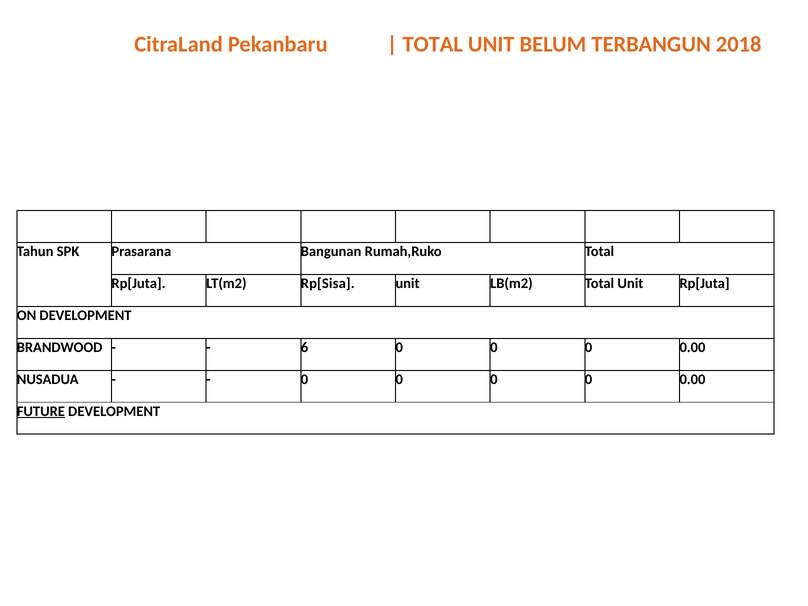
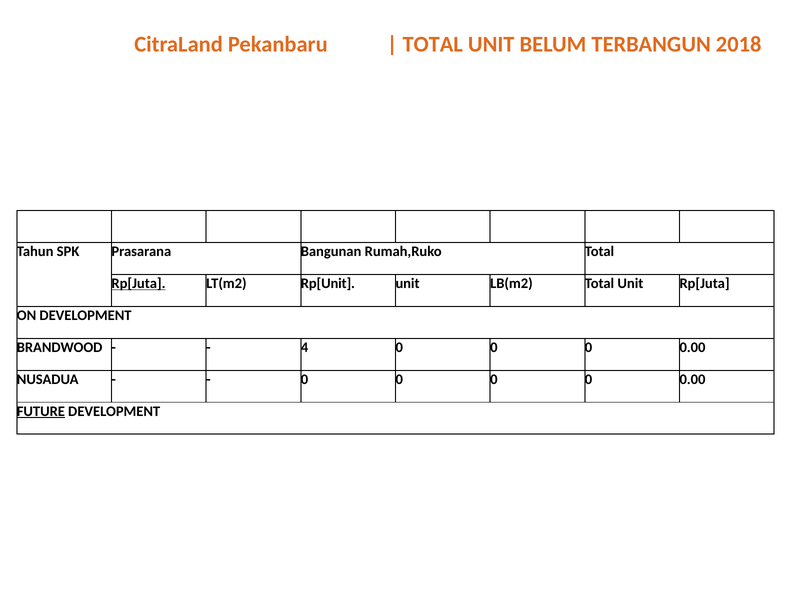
Rp[Juta at (139, 283) underline: none -> present
Rp[Sisa: Rp[Sisa -> Rp[Unit
6: 6 -> 4
